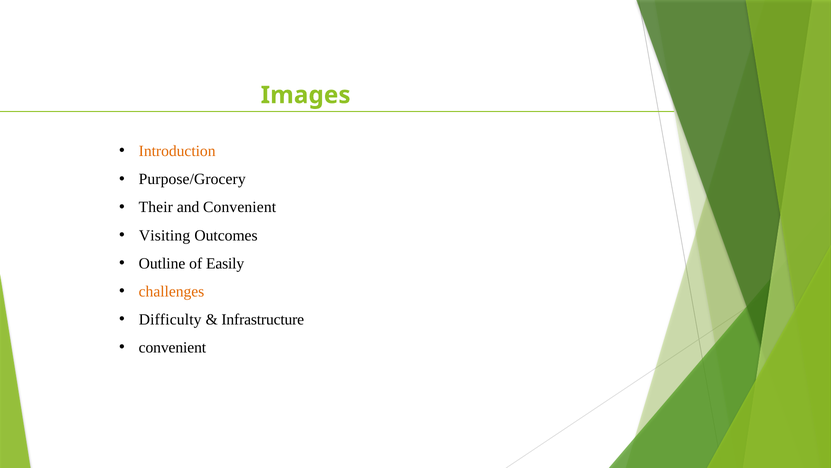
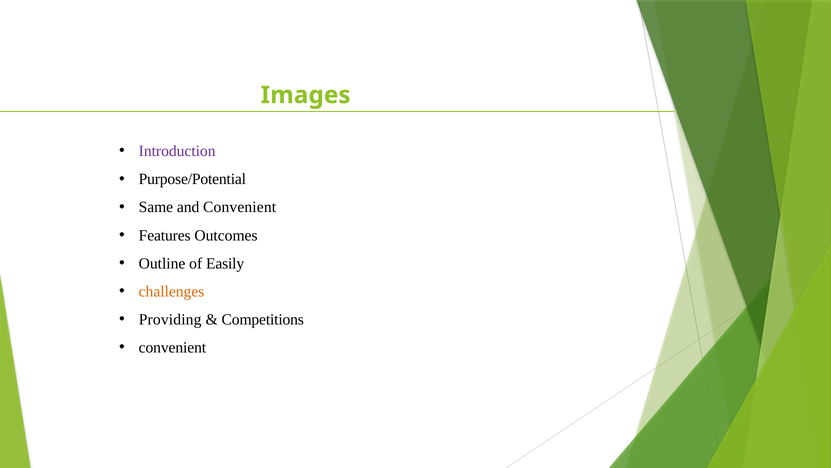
Introduction colour: orange -> purple
Purpose/Grocery: Purpose/Grocery -> Purpose/Potential
Their: Their -> Same
Visiting: Visiting -> Features
Difficulty: Difficulty -> Providing
Infrastructure: Infrastructure -> Competitions
